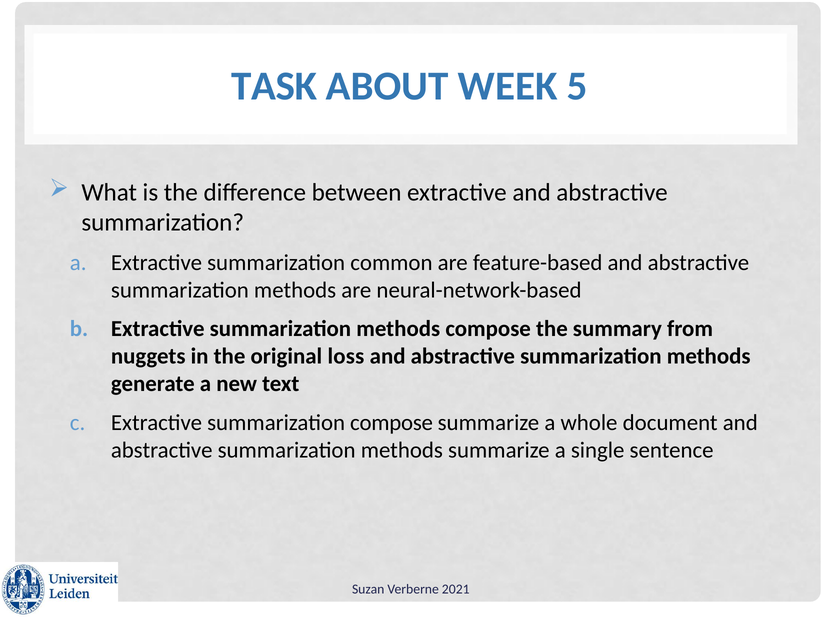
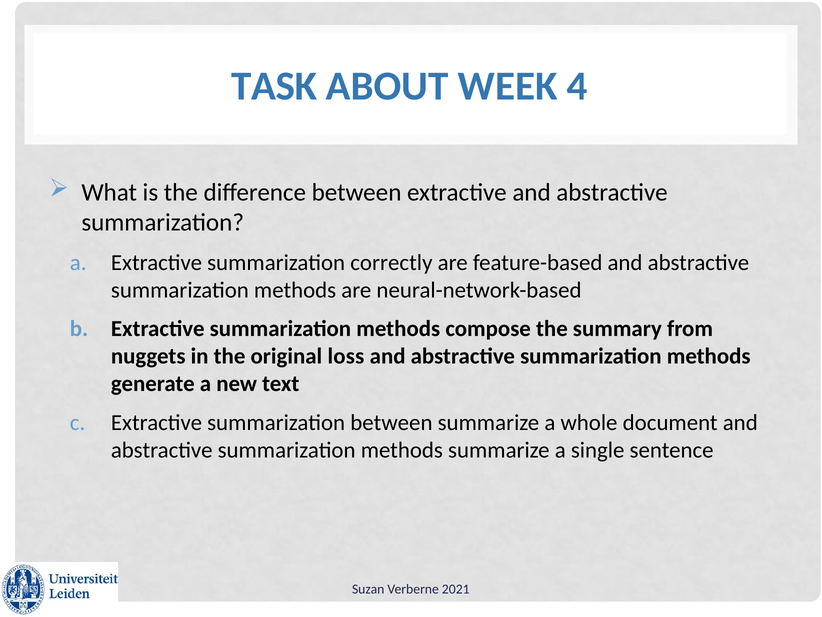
5: 5 -> 4
common: common -> correctly
summarization compose: compose -> between
